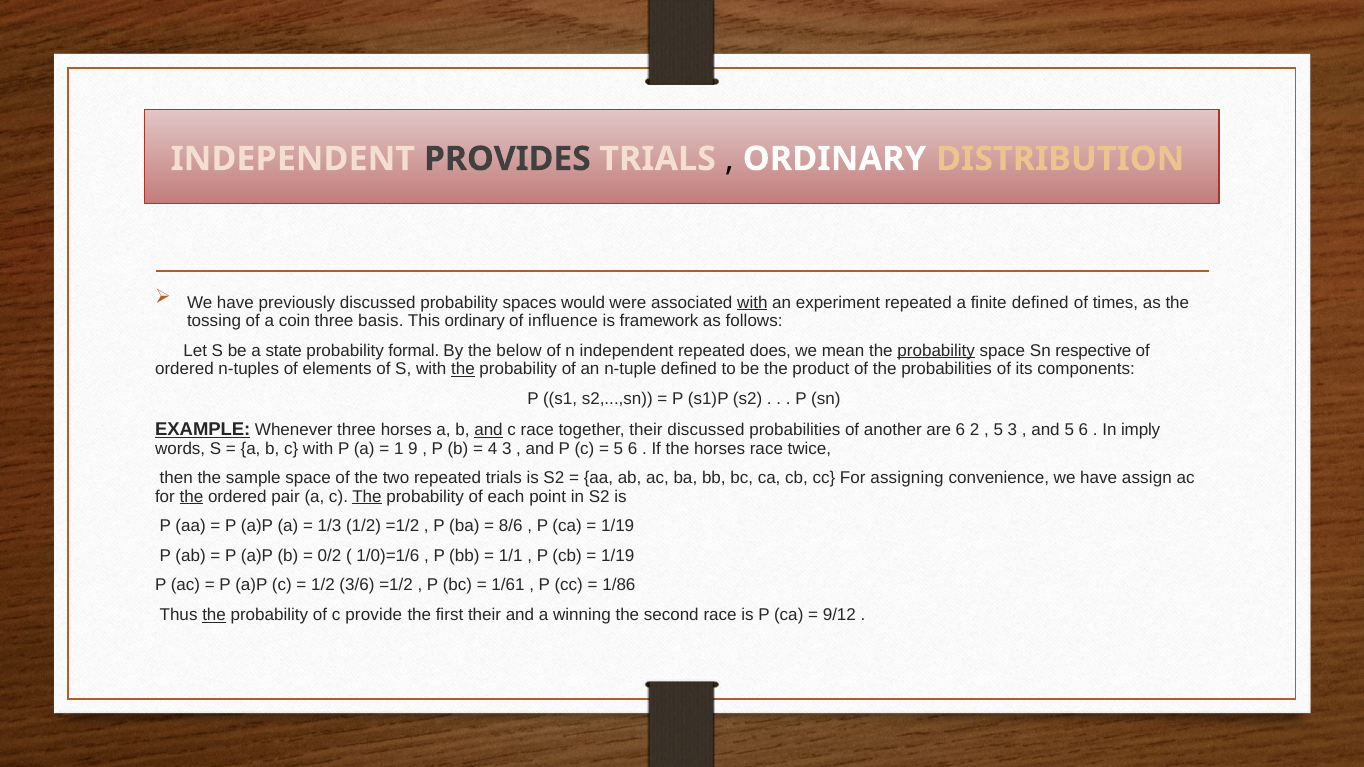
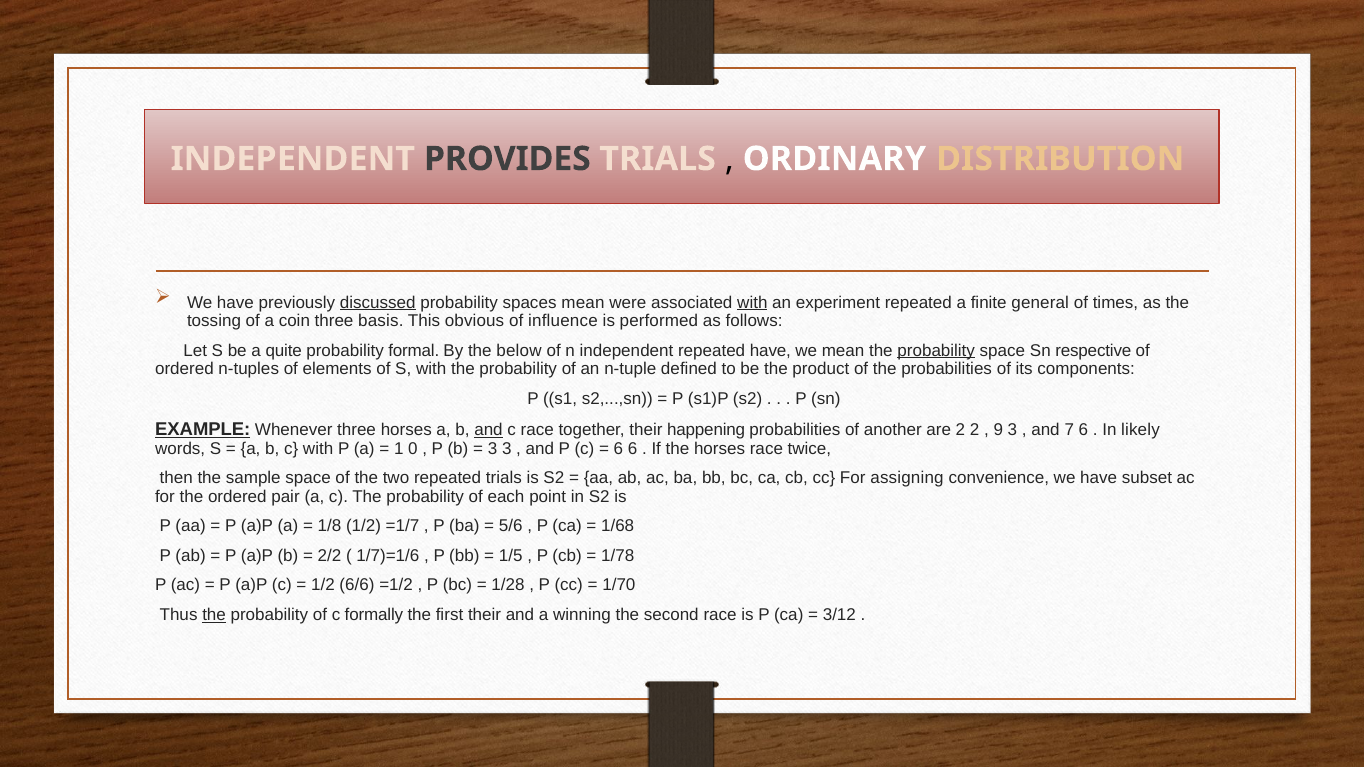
discussed at (378, 303) underline: none -> present
spaces would: would -> mean
finite defined: defined -> general
This ordinary: ordinary -> obvious
framework: framework -> performed
state: state -> quite
repeated does: does -> have
the at (463, 369) underline: present -> none
their discussed: discussed -> happening
are 6: 6 -> 2
5 at (998, 430): 5 -> 9
and 5: 5 -> 7
imply: imply -> likely
9: 9 -> 0
4 at (492, 449): 4 -> 3
5 at (618, 449): 5 -> 6
assign: assign -> subset
the at (191, 497) underline: present -> none
The at (367, 497) underline: present -> none
1/3: 1/3 -> 1/8
1/2 =1/2: =1/2 -> =1/7
8/6: 8/6 -> 5/6
1/19 at (618, 526): 1/19 -> 1/68
0/2: 0/2 -> 2/2
1/0)=1/6: 1/0)=1/6 -> 1/7)=1/6
1/1: 1/1 -> 1/5
1/19 at (618, 556): 1/19 -> 1/78
3/6: 3/6 -> 6/6
1/61: 1/61 -> 1/28
1/86: 1/86 -> 1/70
provide: provide -> formally
9/12: 9/12 -> 3/12
